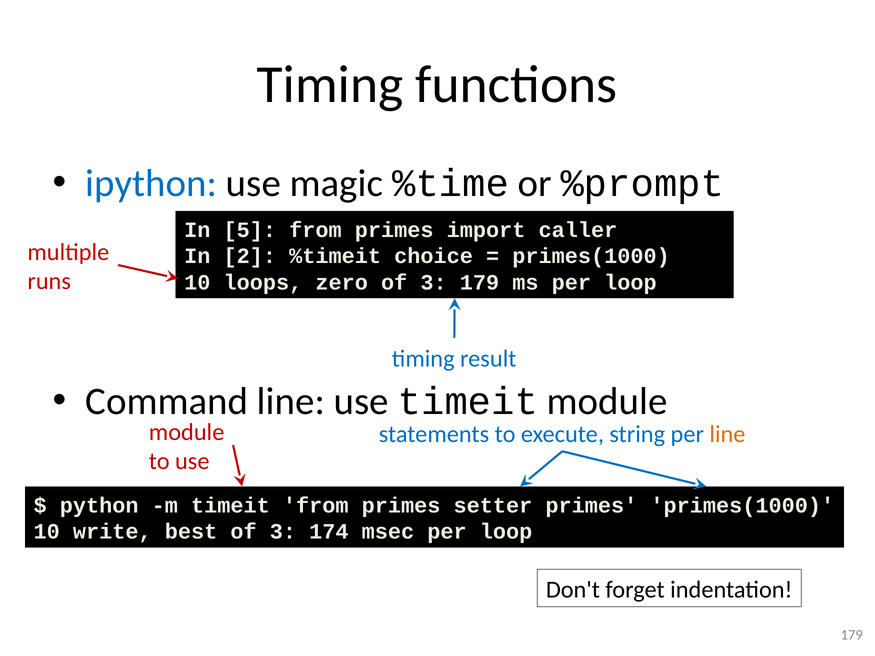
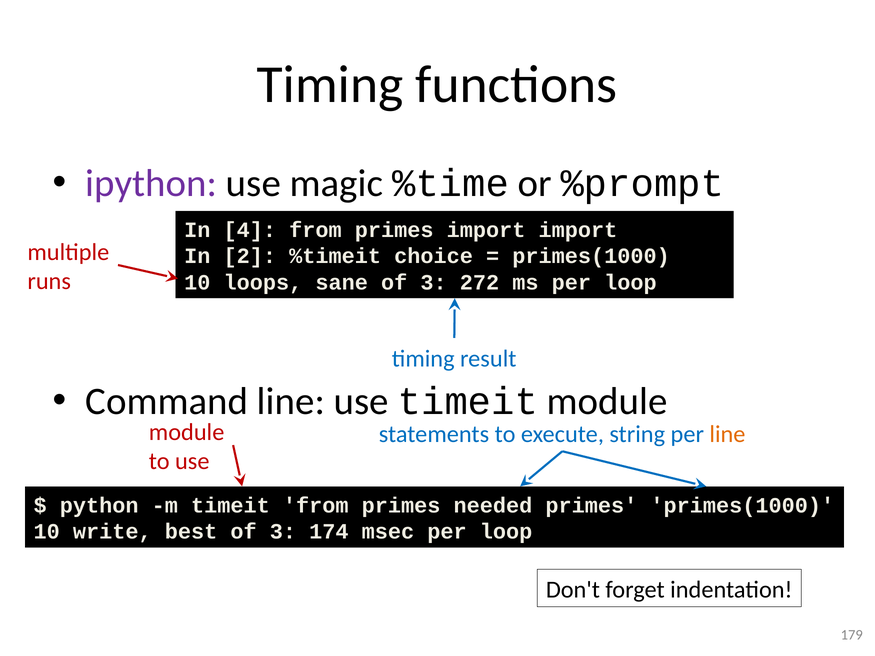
ipython colour: blue -> purple
5: 5 -> 4
import caller: caller -> import
zero: zero -> sane
3 179: 179 -> 272
setter: setter -> needed
